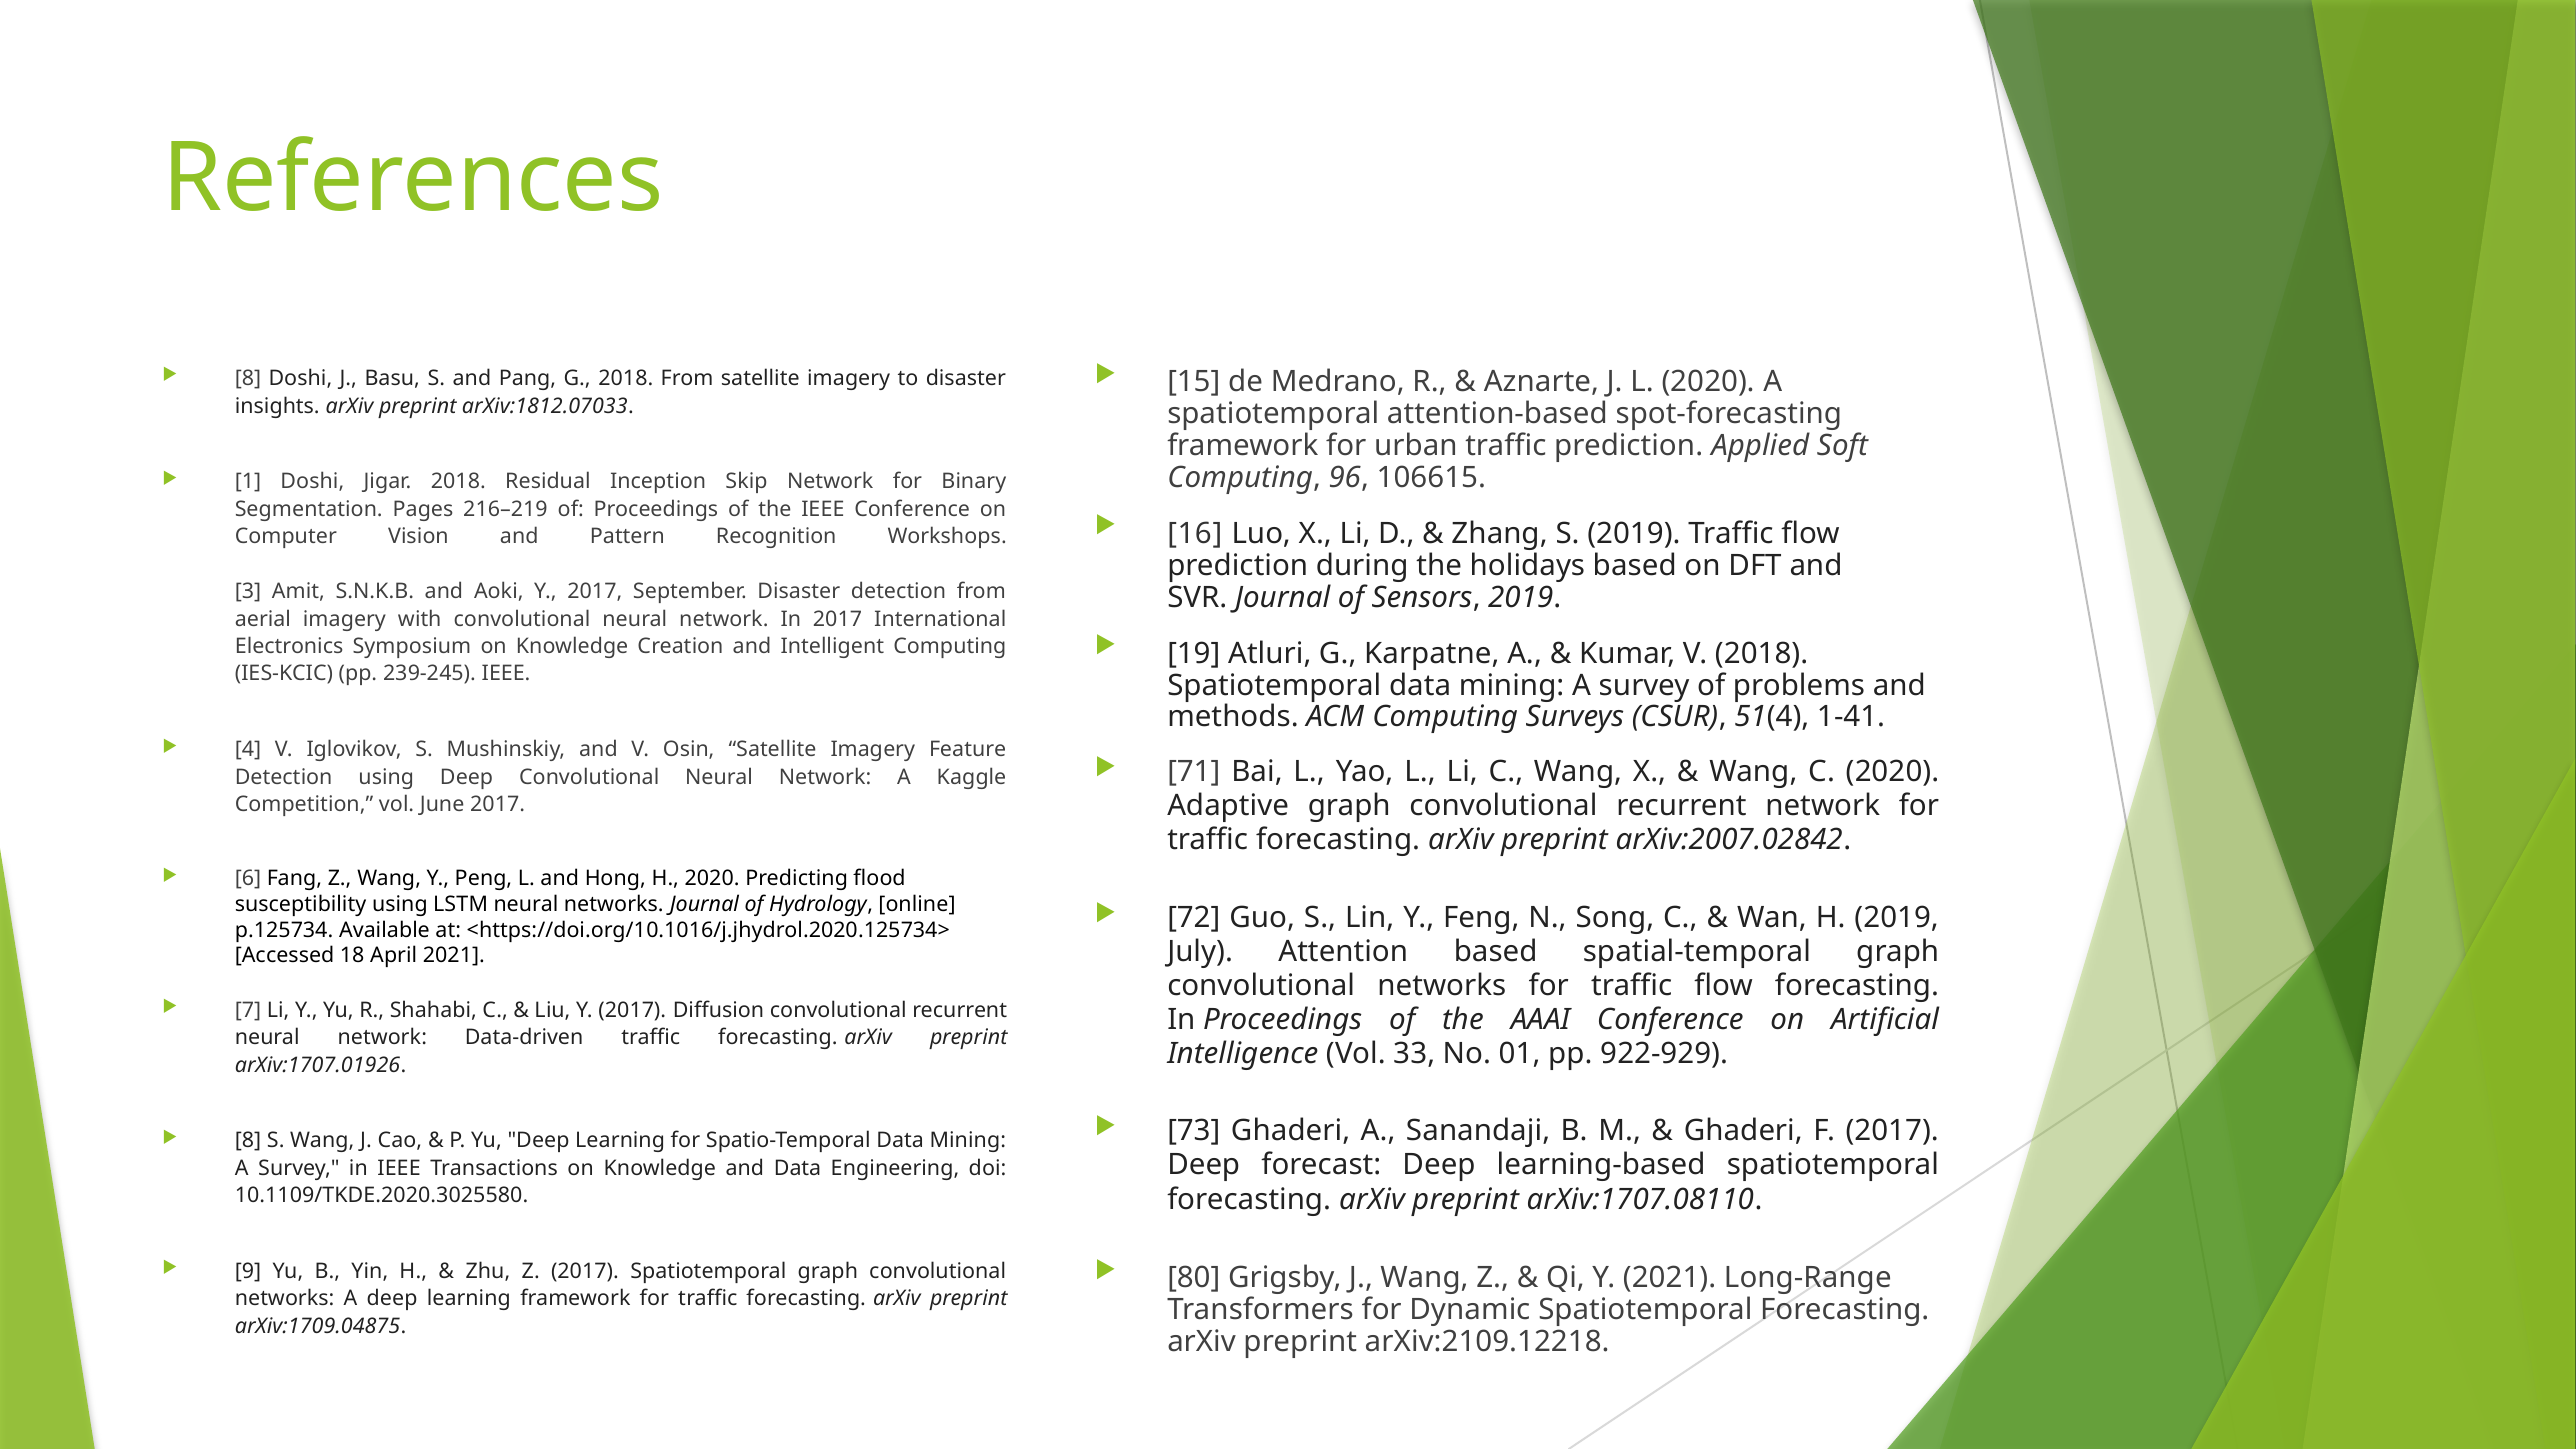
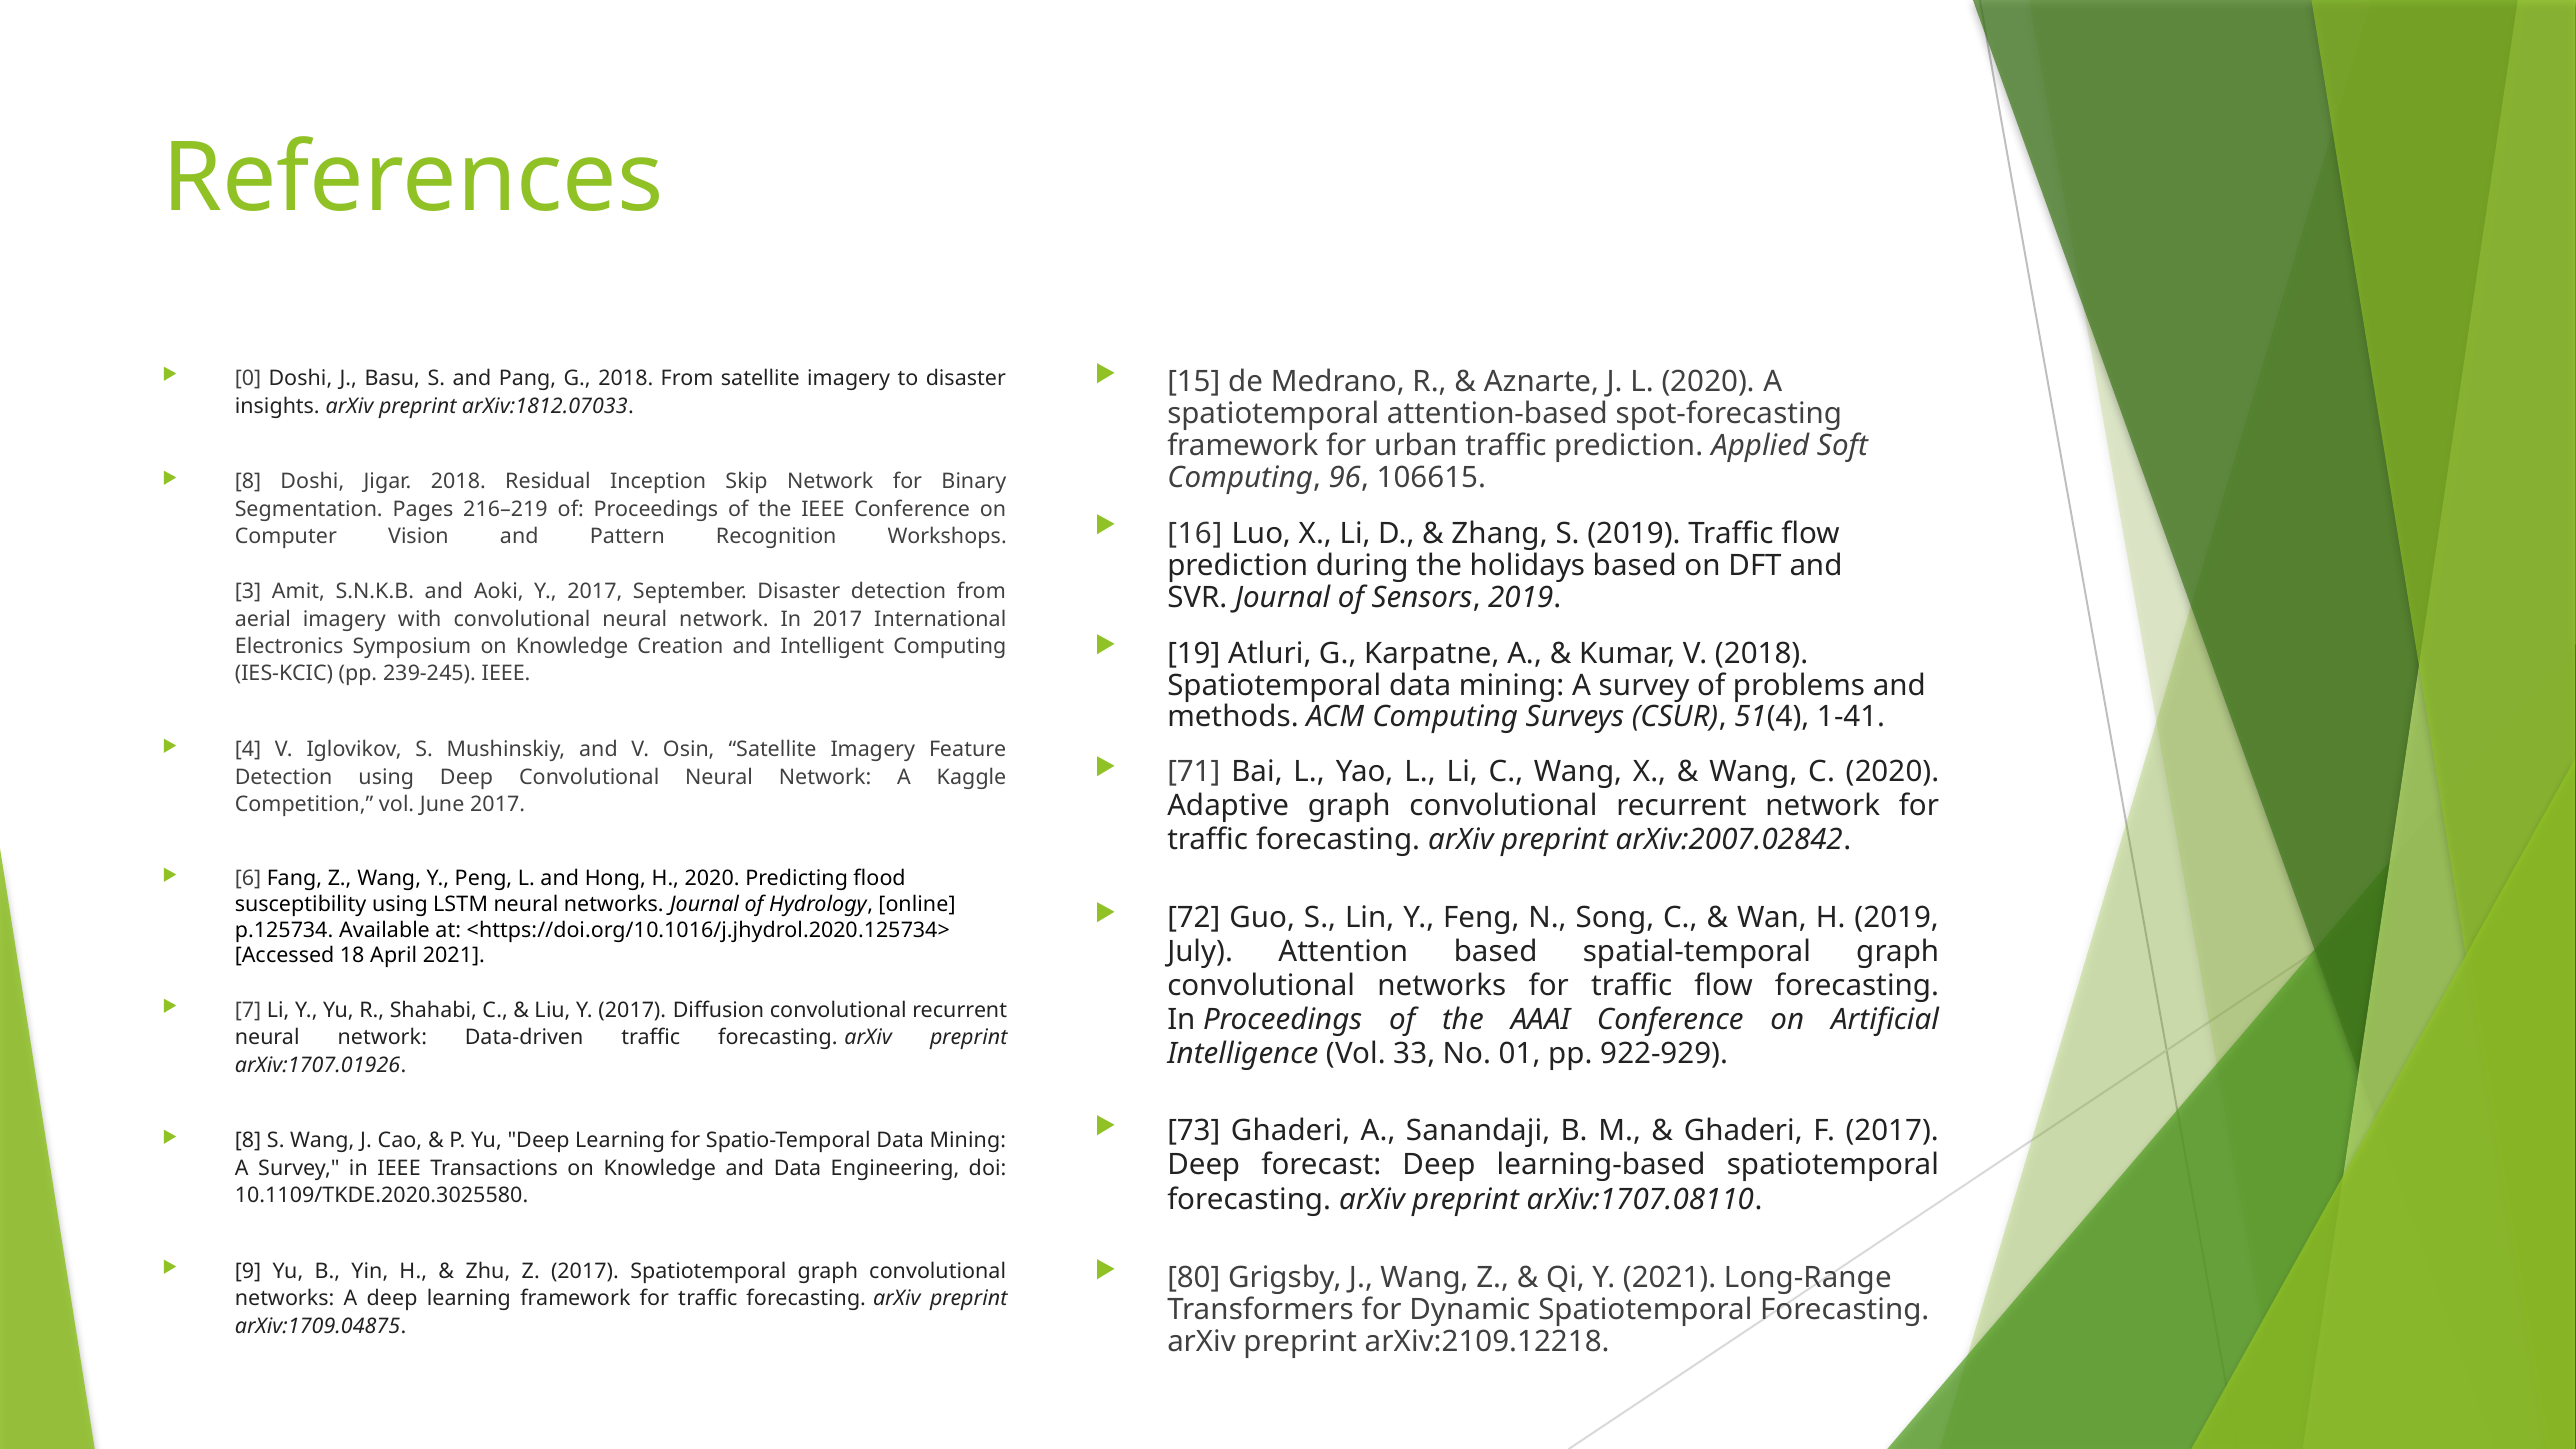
8 at (248, 378): 8 -> 0
1 at (248, 482): 1 -> 8
